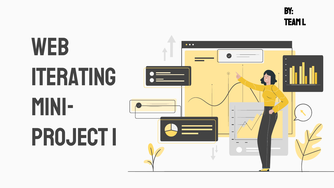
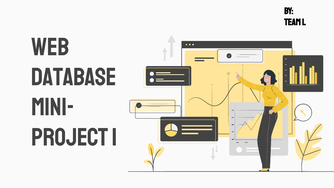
ITERATING: ITERATING -> DATABASE
